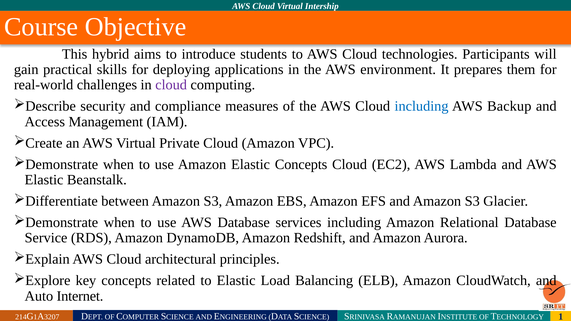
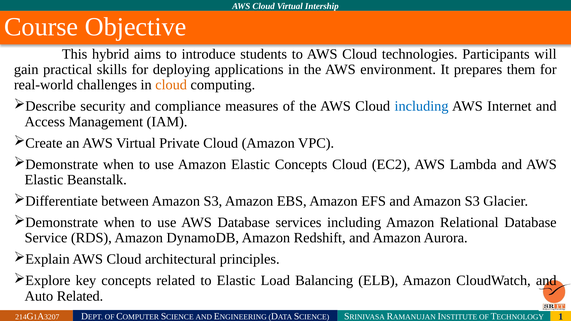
cloud at (171, 85) colour: purple -> orange
Backup: Backup -> Internet
Auto Internet: Internet -> Related
